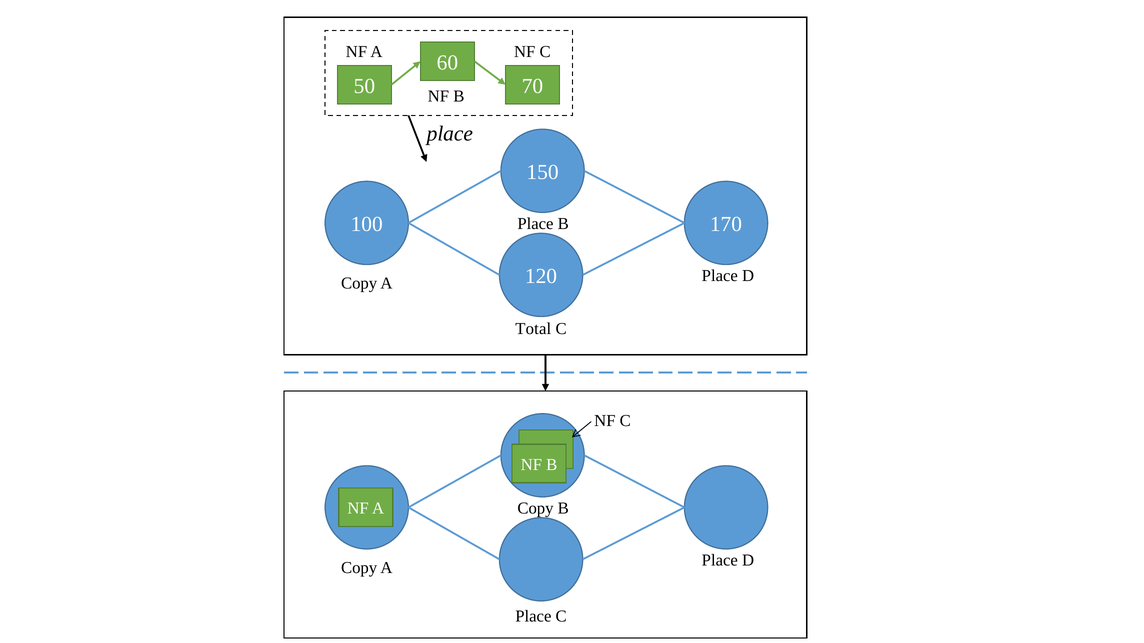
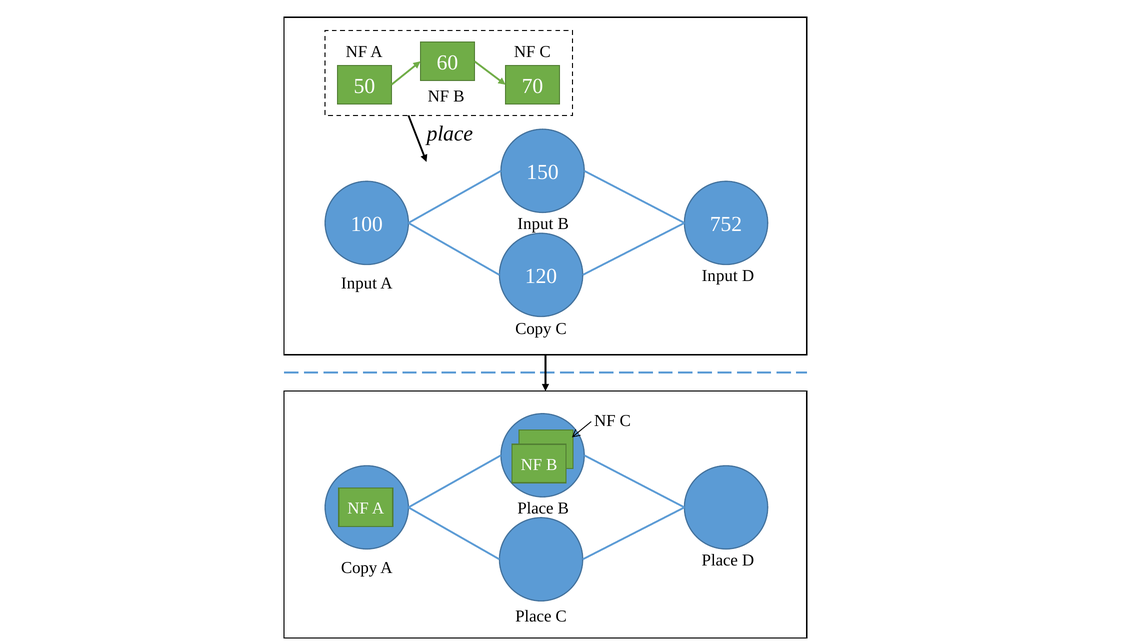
170: 170 -> 752
Place at (535, 224): Place -> Input
Place at (720, 276): Place -> Input
Copy at (359, 284): Copy -> Input
Total at (533, 329): Total -> Copy
Copy at (535, 509): Copy -> Place
